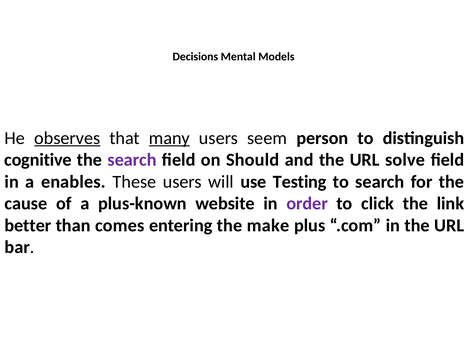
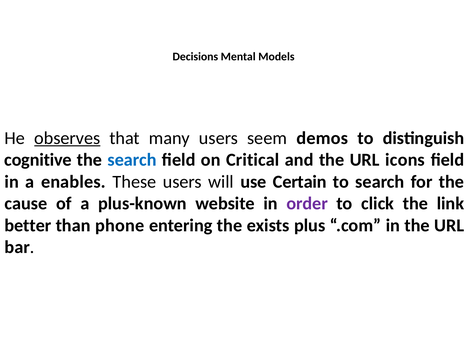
many underline: present -> none
person: person -> demos
search at (132, 160) colour: purple -> blue
Should: Should -> Critical
solve: solve -> icons
Testing: Testing -> Certain
comes: comes -> phone
make: make -> exists
